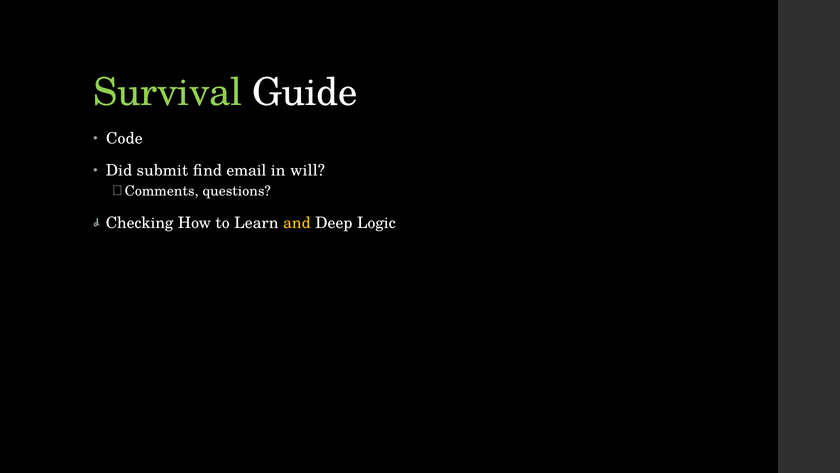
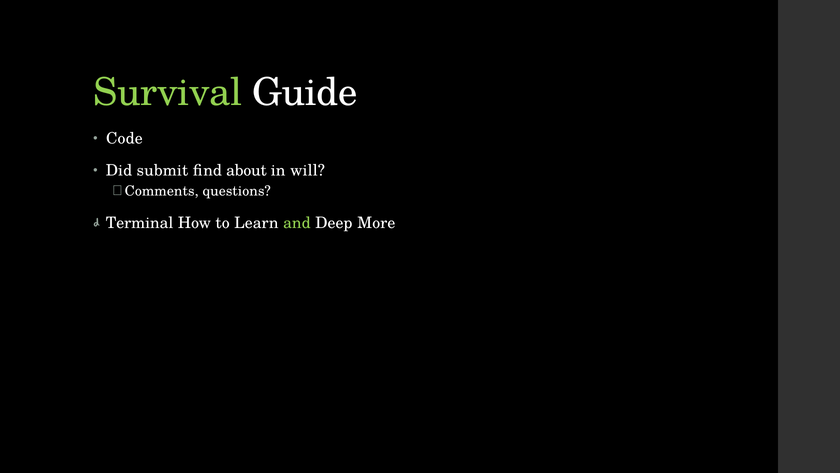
email: email -> about
Checking: Checking -> Terminal
and colour: yellow -> light green
Logic: Logic -> More
